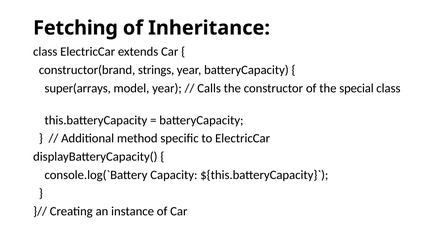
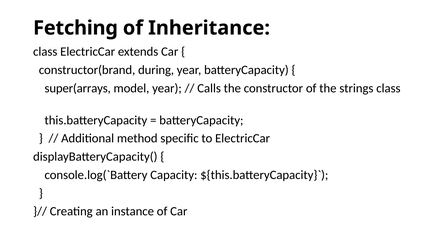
strings: strings -> during
special: special -> strings
